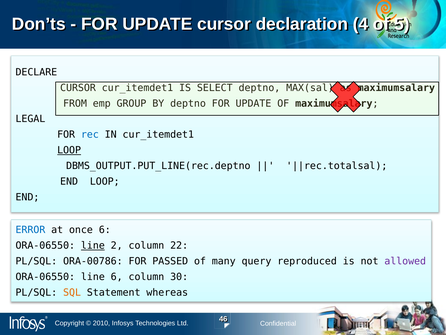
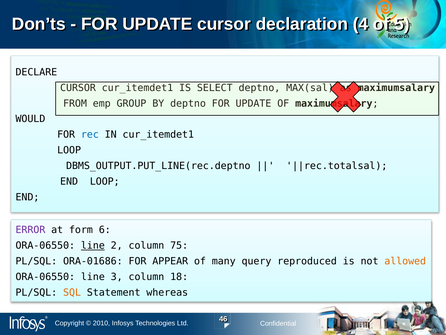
LEGAL: LEGAL -> WOULD
LOOP at (69, 150) underline: present -> none
ERROR colour: blue -> purple
once: once -> form
22: 22 -> 75
ORA-00786: ORA-00786 -> ORA-01686
PASSED: PASSED -> APPEAR
allowed colour: purple -> orange
line 6: 6 -> 3
30: 30 -> 18
